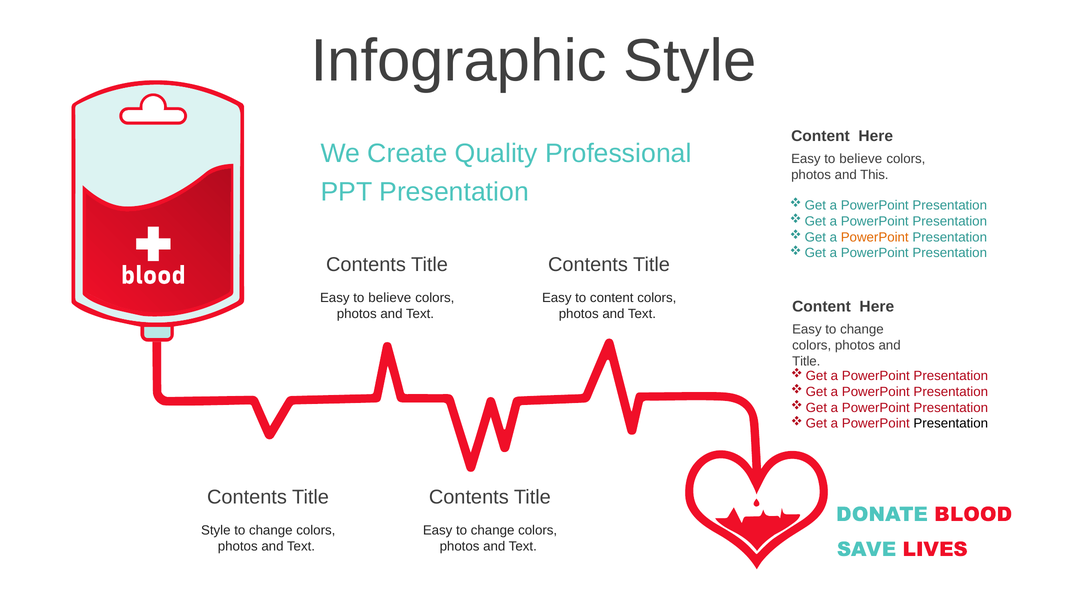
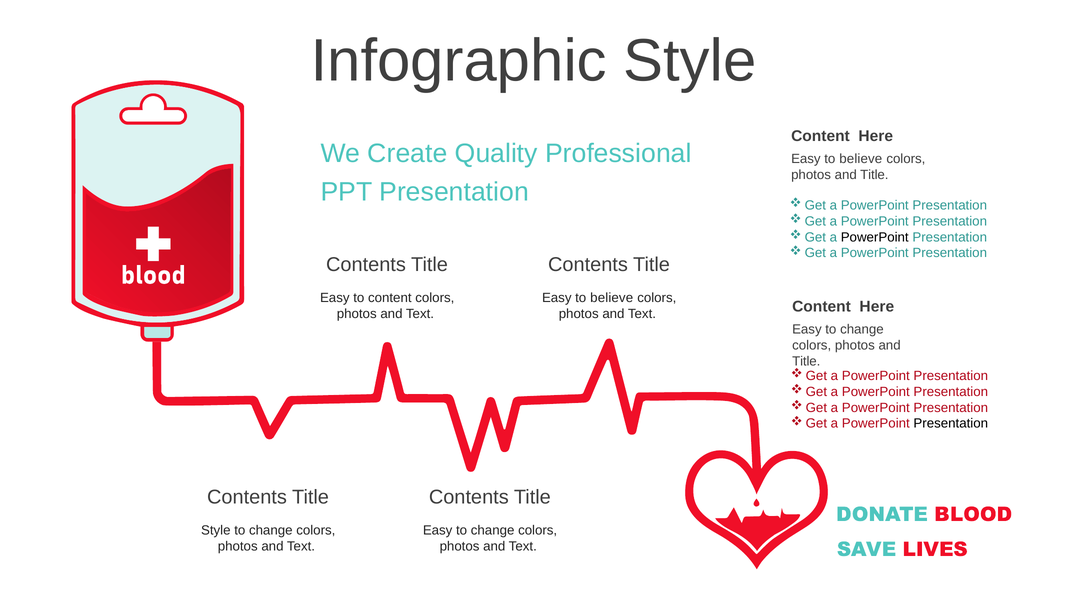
This at (874, 175): This -> Title
PowerPoint at (875, 237) colour: orange -> black
believe at (390, 298): believe -> content
content at (612, 298): content -> believe
